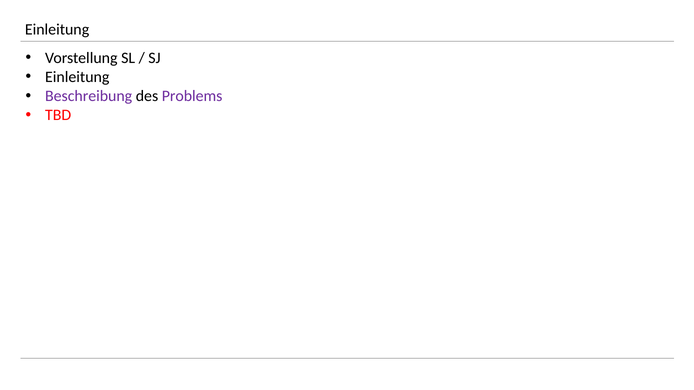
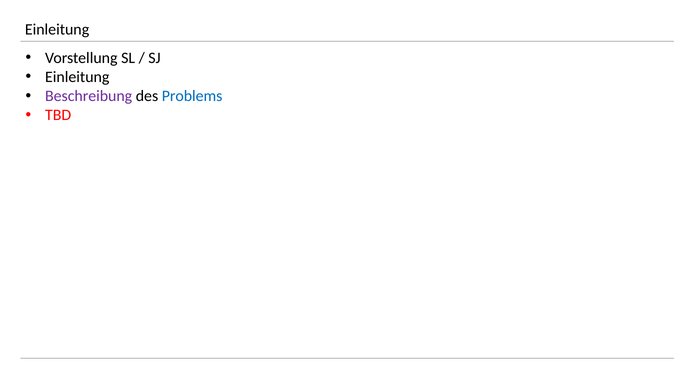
Problems colour: purple -> blue
